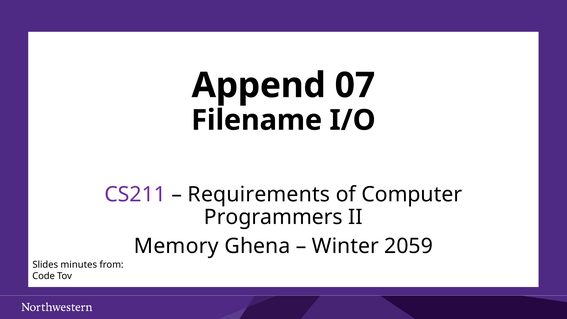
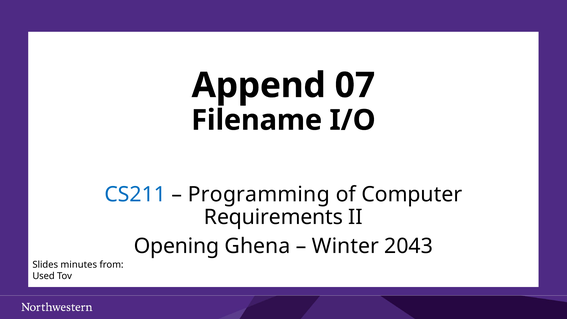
CS211 colour: purple -> blue
Requirements: Requirements -> Programming
Programmers: Programmers -> Requirements
Memory: Memory -> Opening
2059: 2059 -> 2043
Code: Code -> Used
